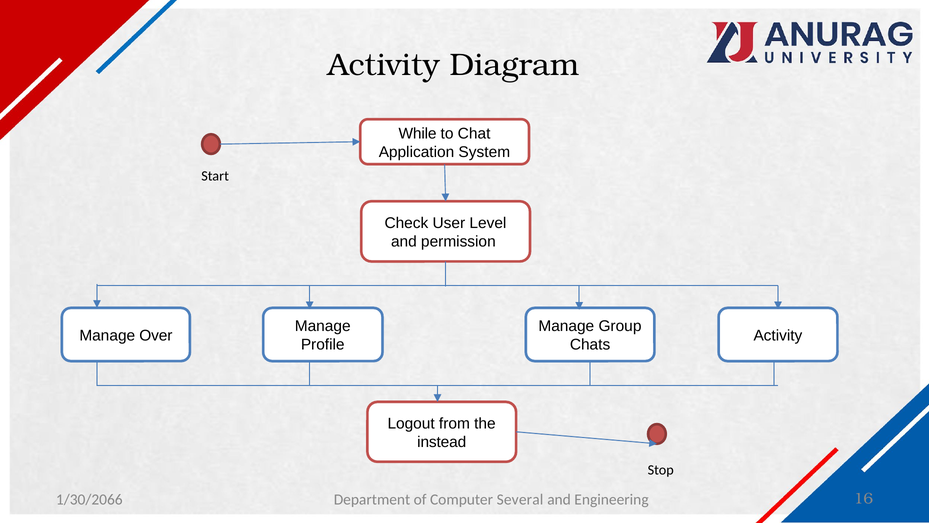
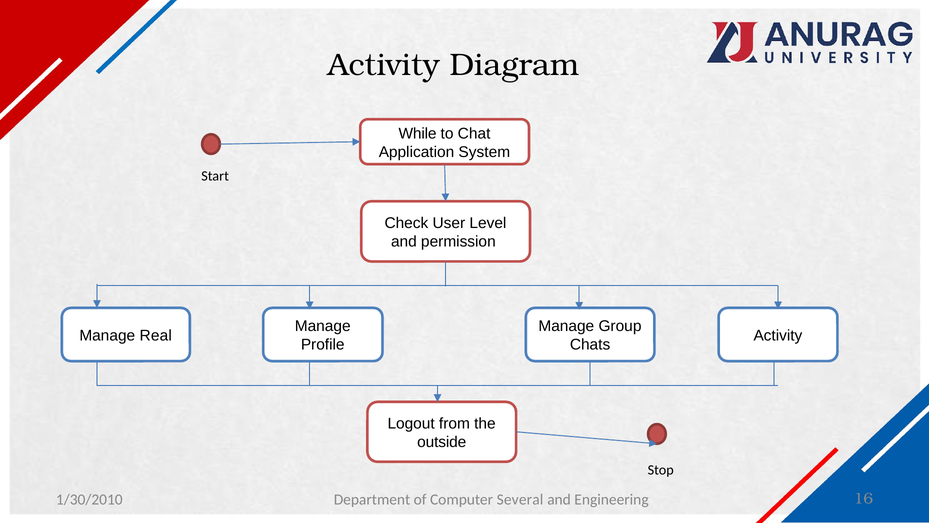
Over: Over -> Real
instead: instead -> outside
1/30/2066: 1/30/2066 -> 1/30/2010
